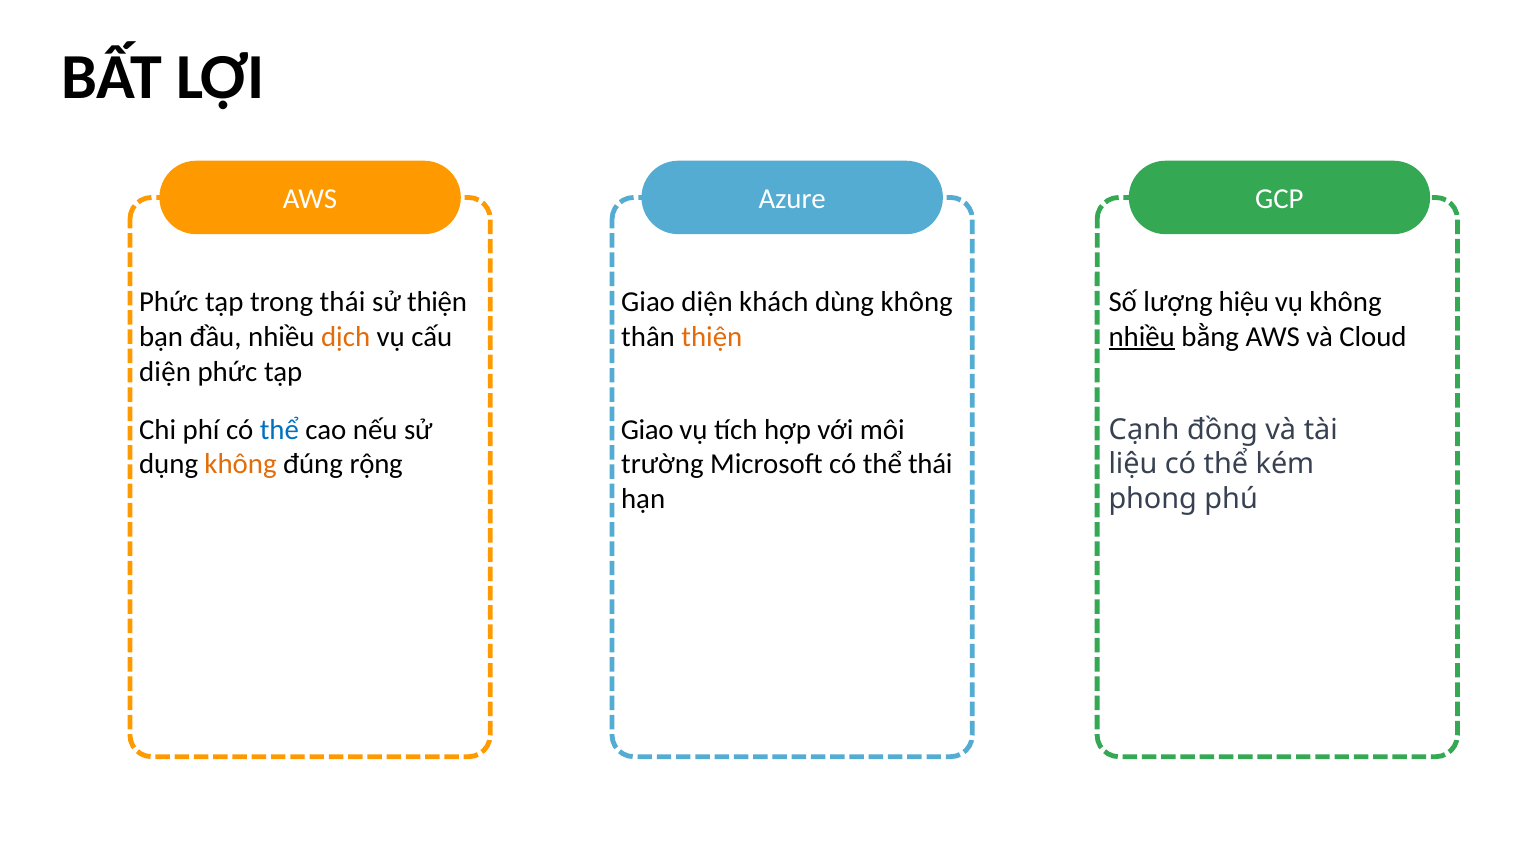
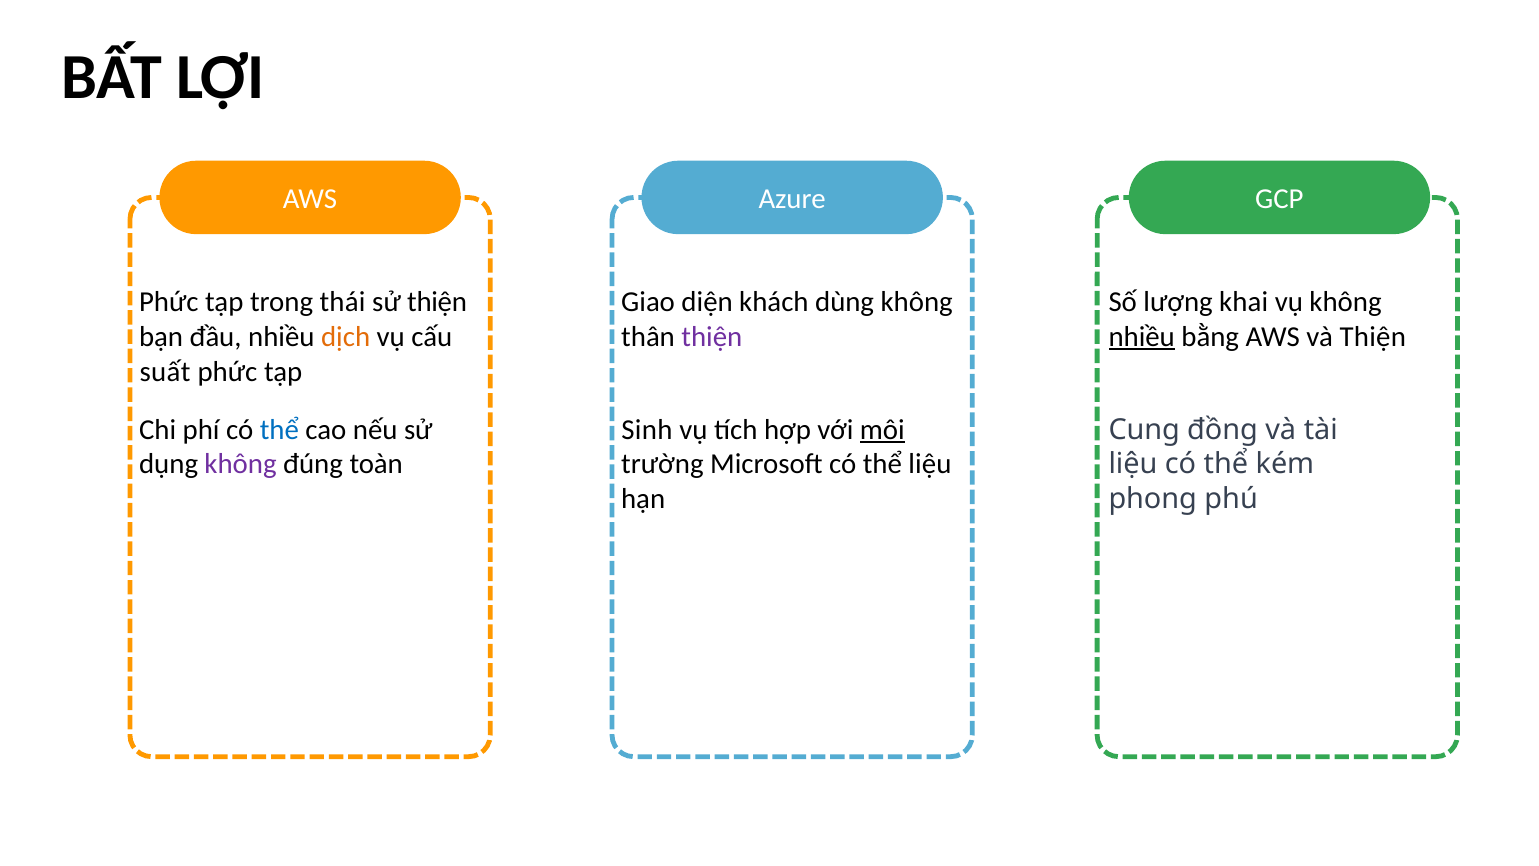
hiệu: hiệu -> khai
thiện at (712, 337) colour: orange -> purple
và Cloud: Cloud -> Thiện
diện at (165, 371): diện -> suất
Giao at (647, 430): Giao -> Sinh
môi underline: none -> present
Cạnh: Cạnh -> Cung
không at (241, 464) colour: orange -> purple
rộng: rộng -> toàn
thể thái: thái -> liệu
